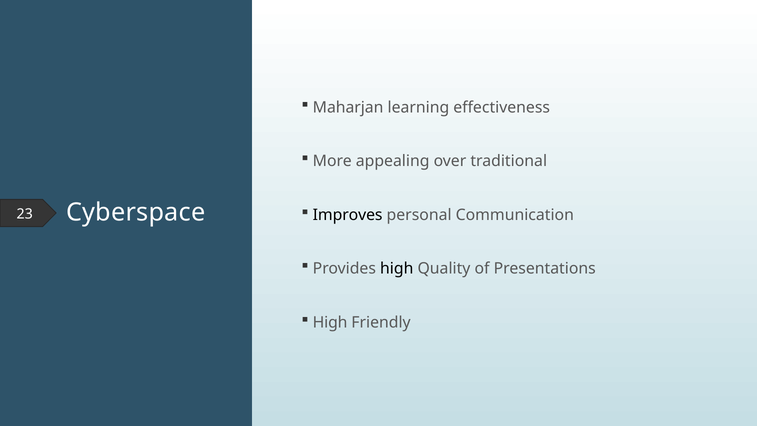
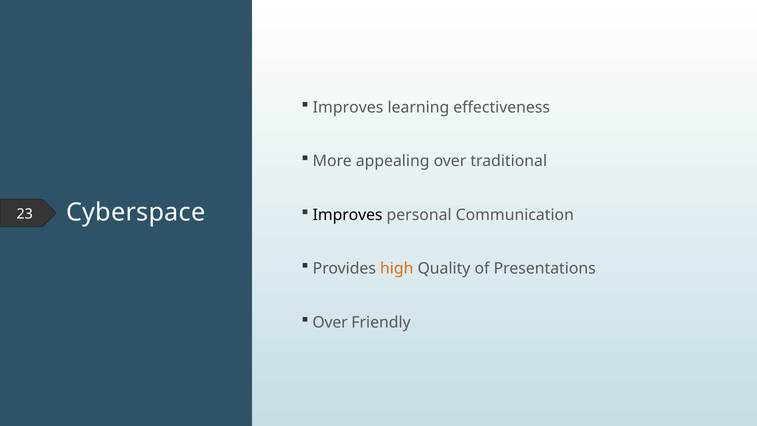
Maharjan at (348, 107): Maharjan -> Improves
high at (397, 269) colour: black -> orange
High at (330, 322): High -> Over
